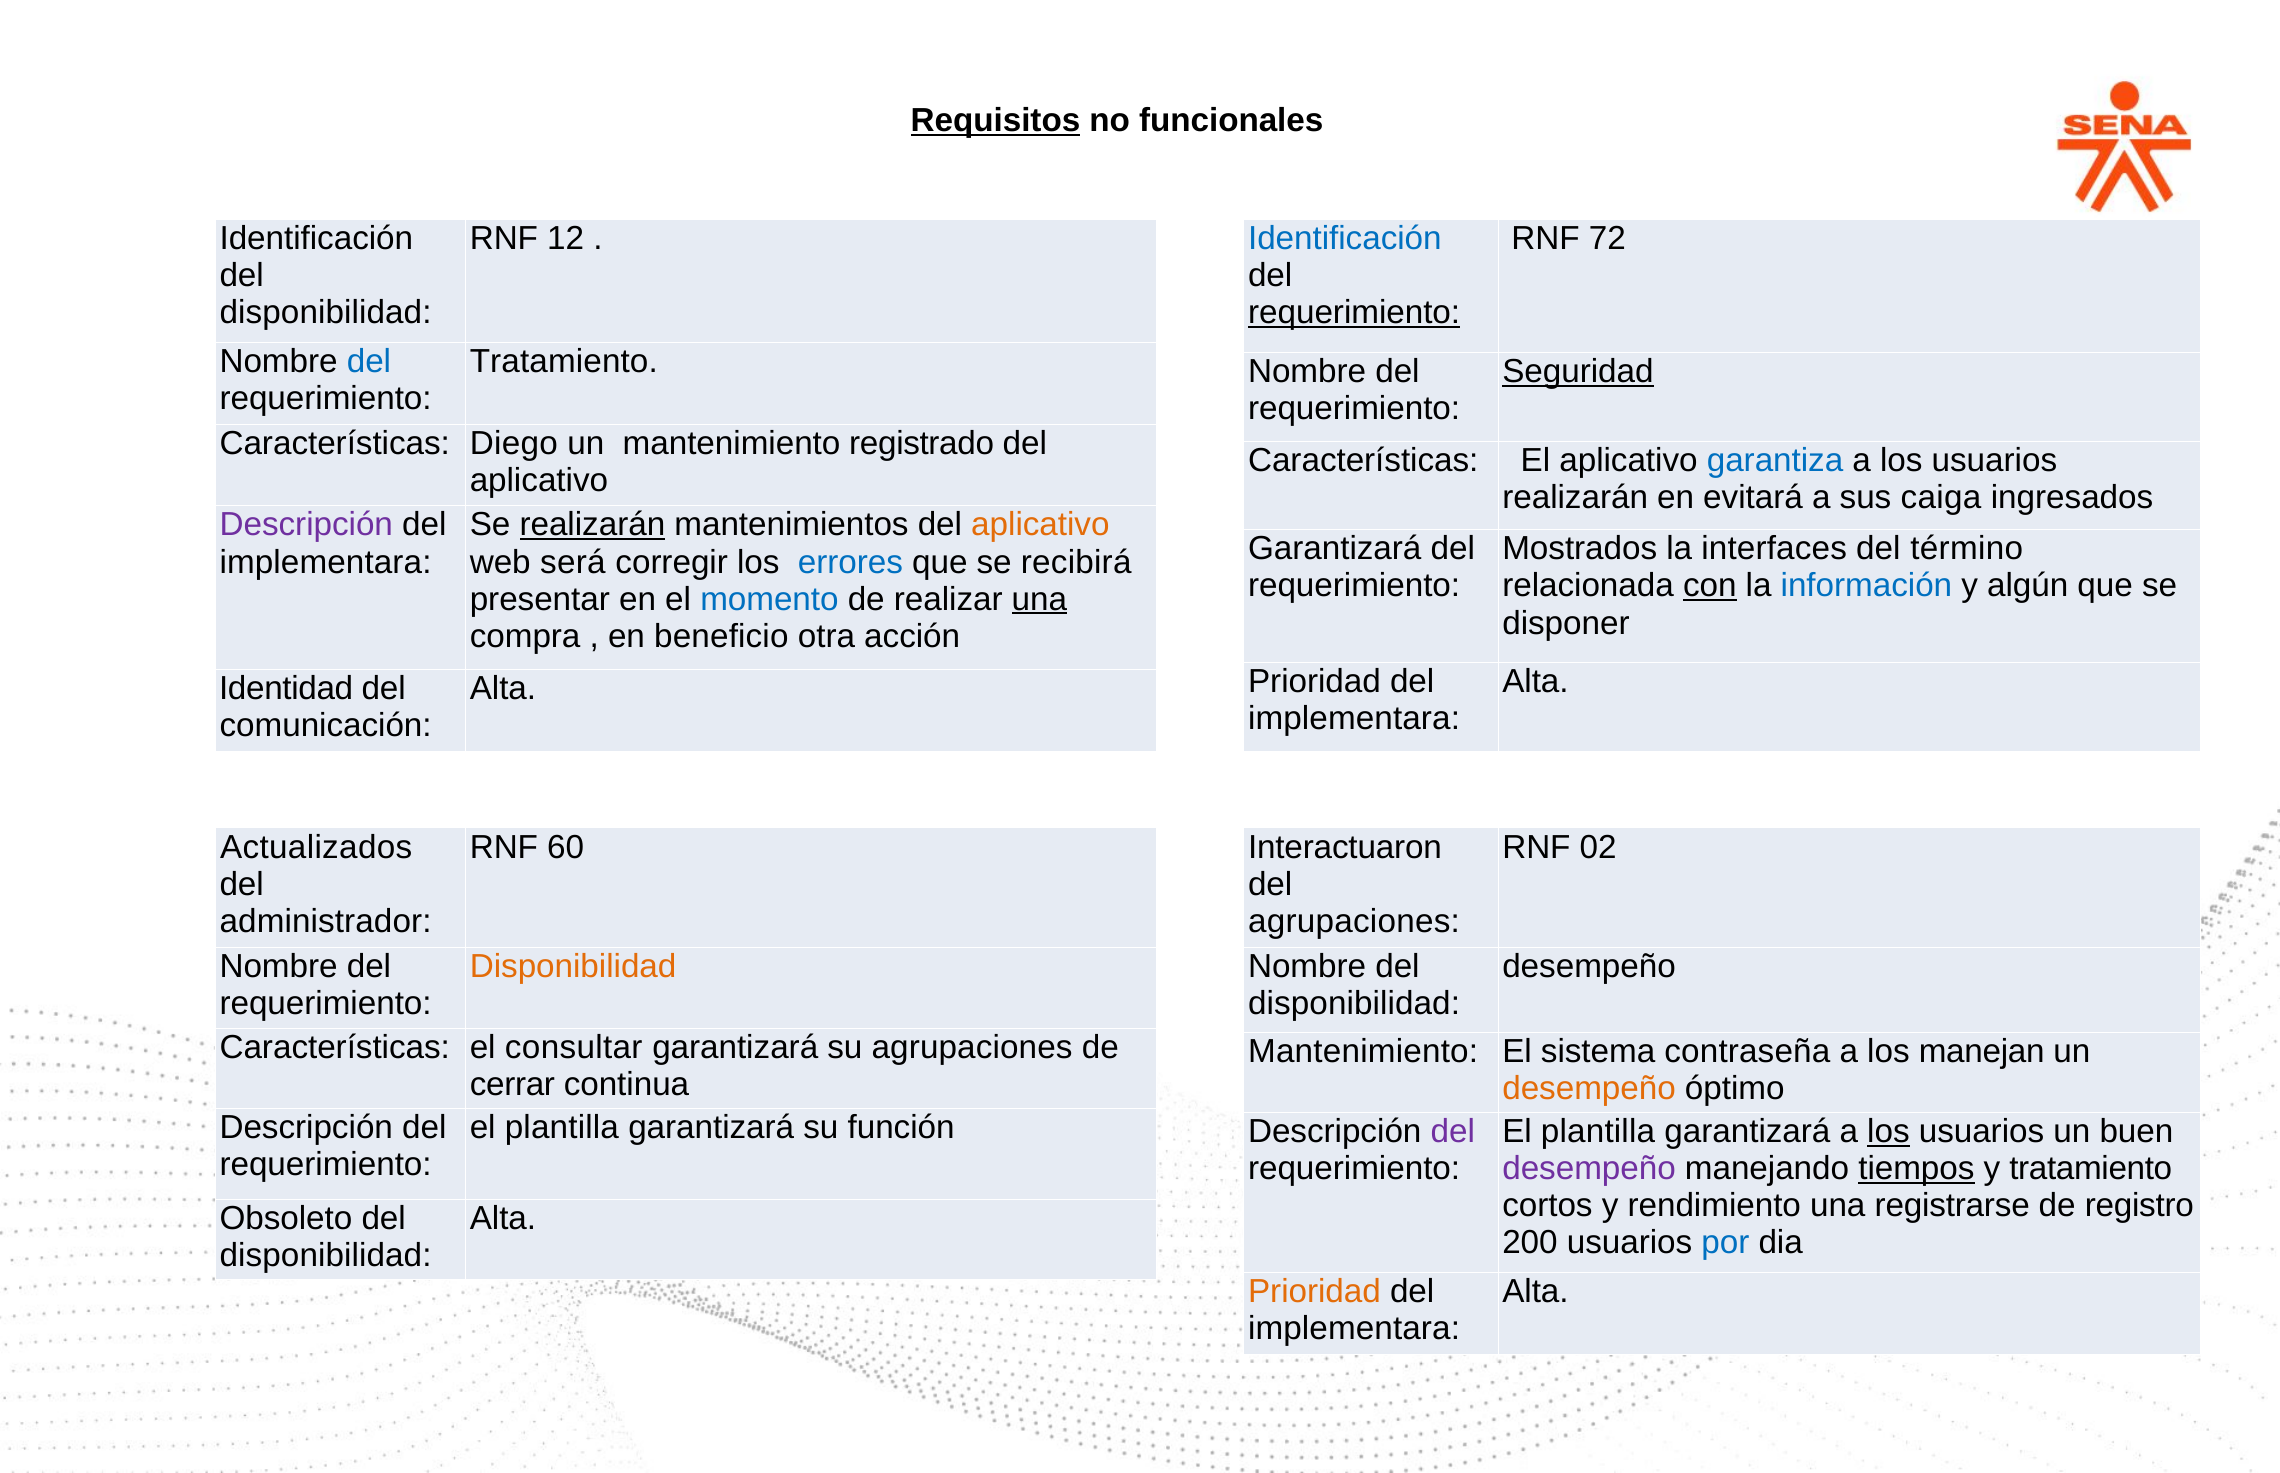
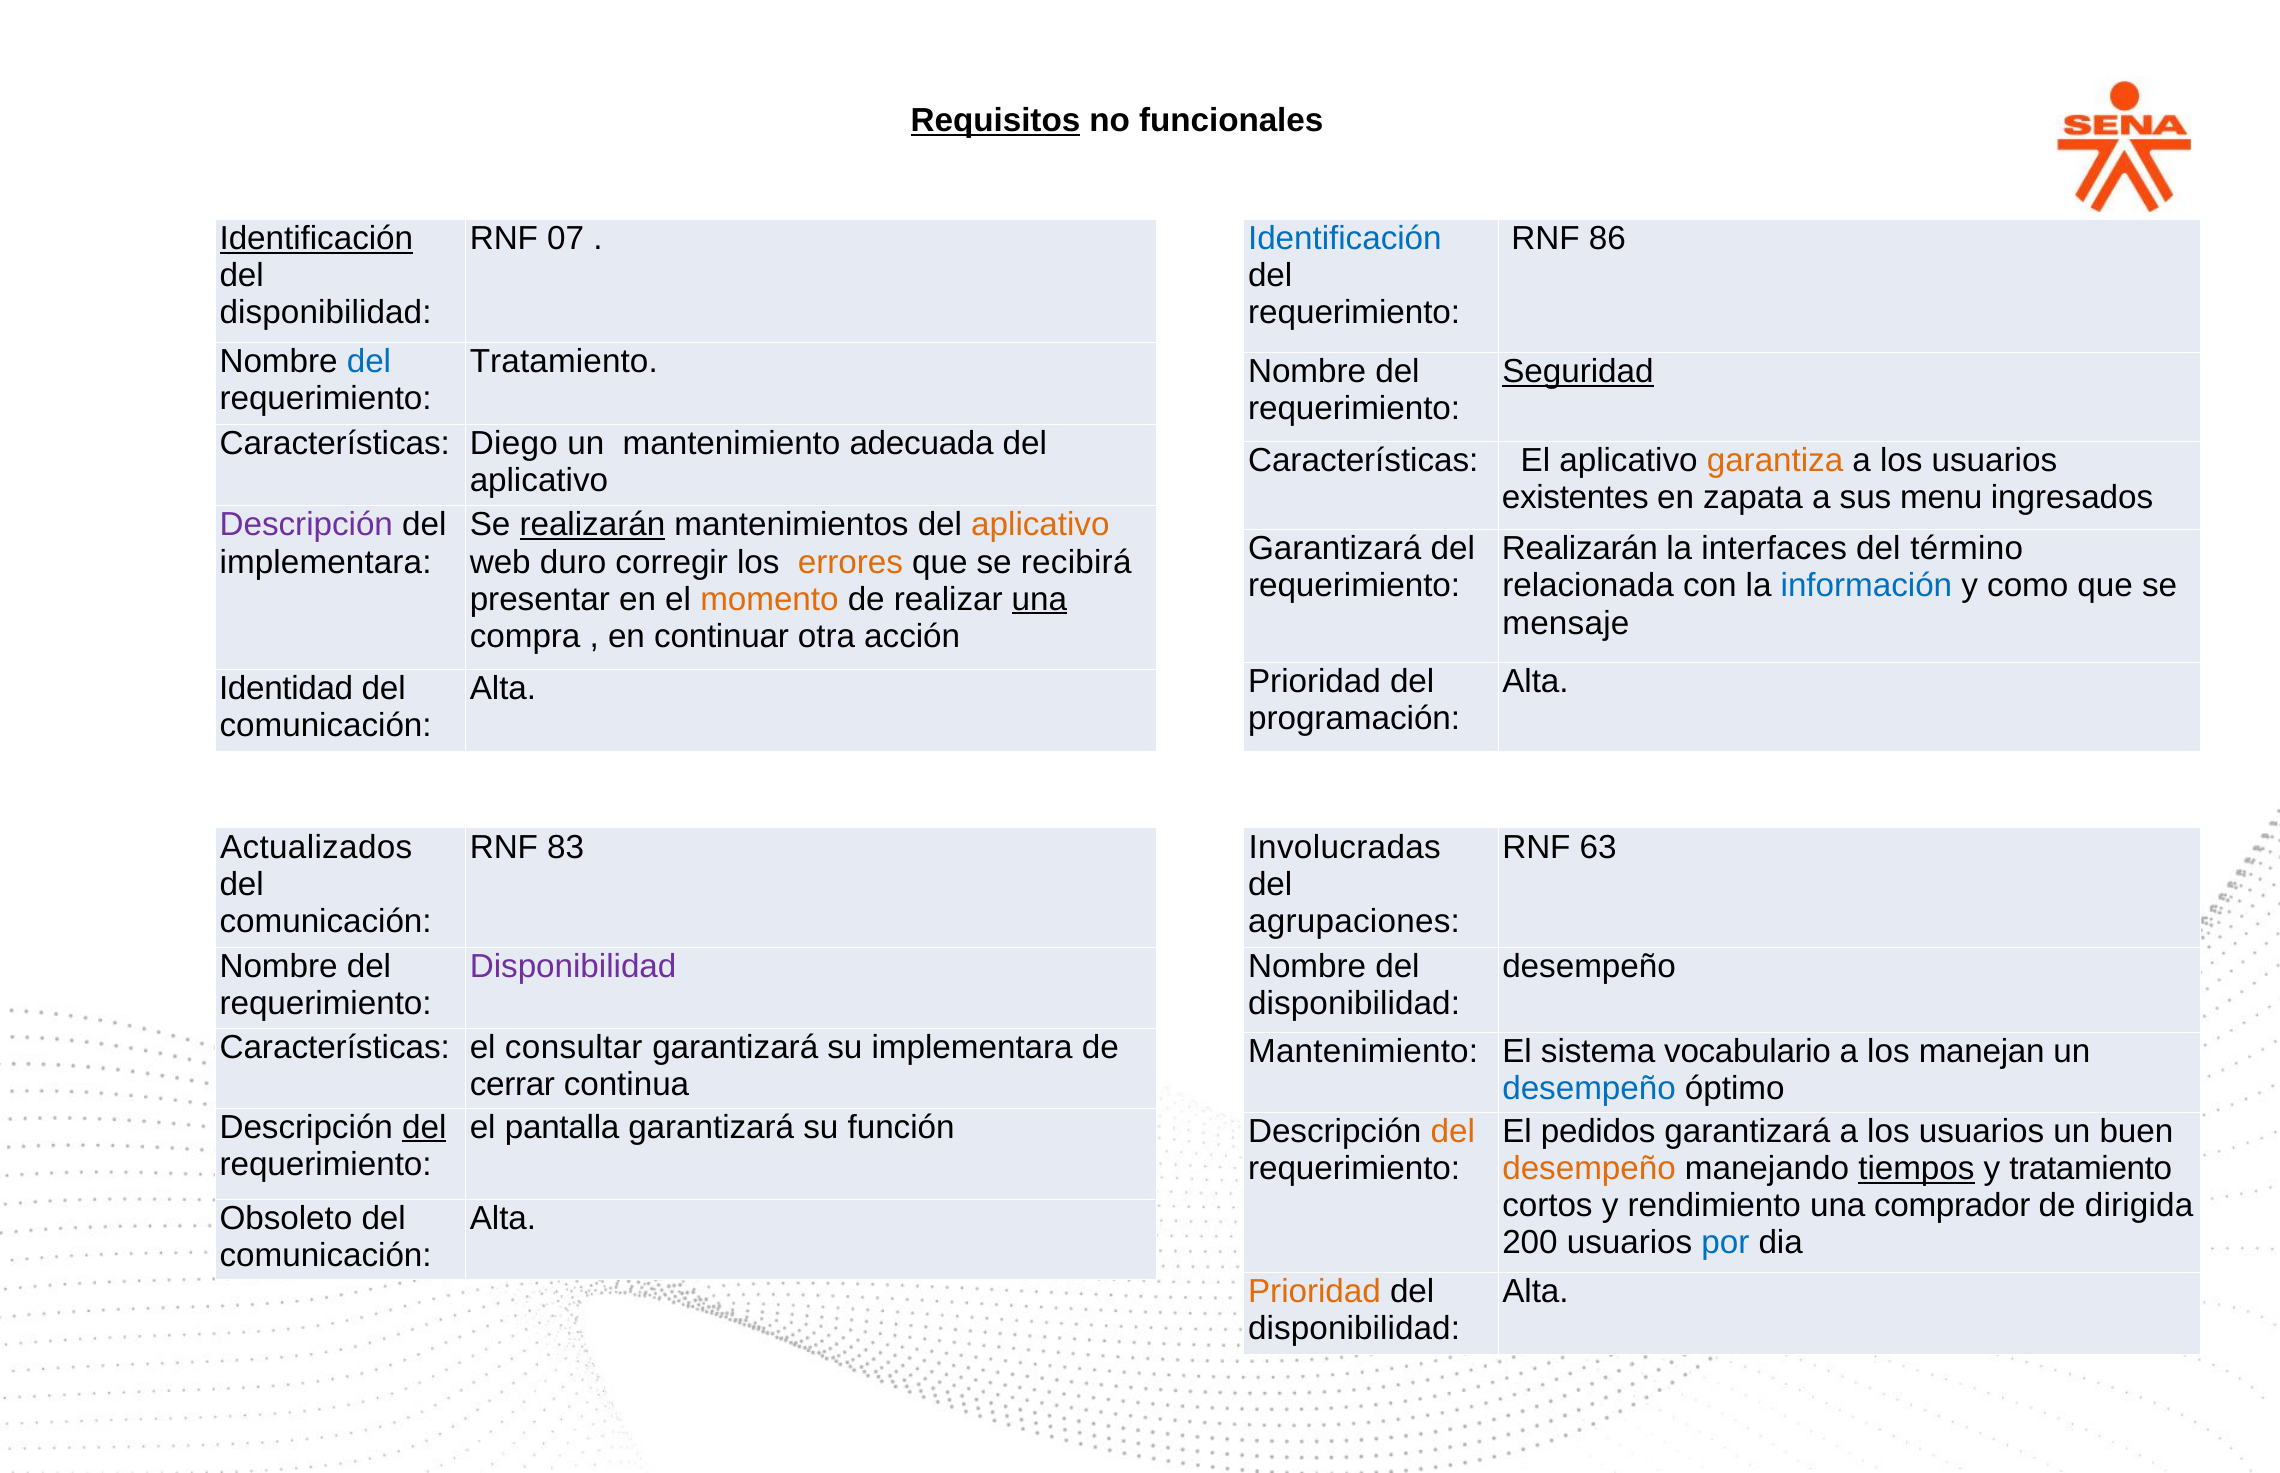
Identificación at (316, 239) underline: none -> present
12: 12 -> 07
72: 72 -> 86
requerimiento at (1354, 313) underline: present -> none
registrado: registrado -> adecuada
garantiza colour: blue -> orange
realizarán at (1575, 497): realizarán -> existentes
evitará: evitará -> zapata
caiga: caiga -> menu
Mostrados at (1580, 549): Mostrados -> Realizarán
será: será -> duro
errores colour: blue -> orange
con underline: present -> none
algún: algún -> como
momento colour: blue -> orange
disponer: disponer -> mensaje
beneficio: beneficio -> continuar
implementara at (1354, 719): implementara -> programación
60: 60 -> 83
Interactuaron: Interactuaron -> Involucradas
02: 02 -> 63
administrador at (326, 921): administrador -> comunicación
Disponibilidad at (573, 967) colour: orange -> purple
su agrupaciones: agrupaciones -> implementara
contraseña: contraseña -> vocabulario
desempeño at (1589, 1089) colour: orange -> blue
del at (424, 1127) underline: none -> present
plantilla at (562, 1127): plantilla -> pantalla
del at (1453, 1131) colour: purple -> orange
plantilla at (1598, 1131): plantilla -> pedidos
los at (1888, 1131) underline: present -> none
desempeño at (1589, 1168) colour: purple -> orange
registrarse: registrarse -> comprador
registro: registro -> dirigida
disponibilidad at (326, 1255): disponibilidad -> comunicación
implementara at (1354, 1328): implementara -> disponibilidad
